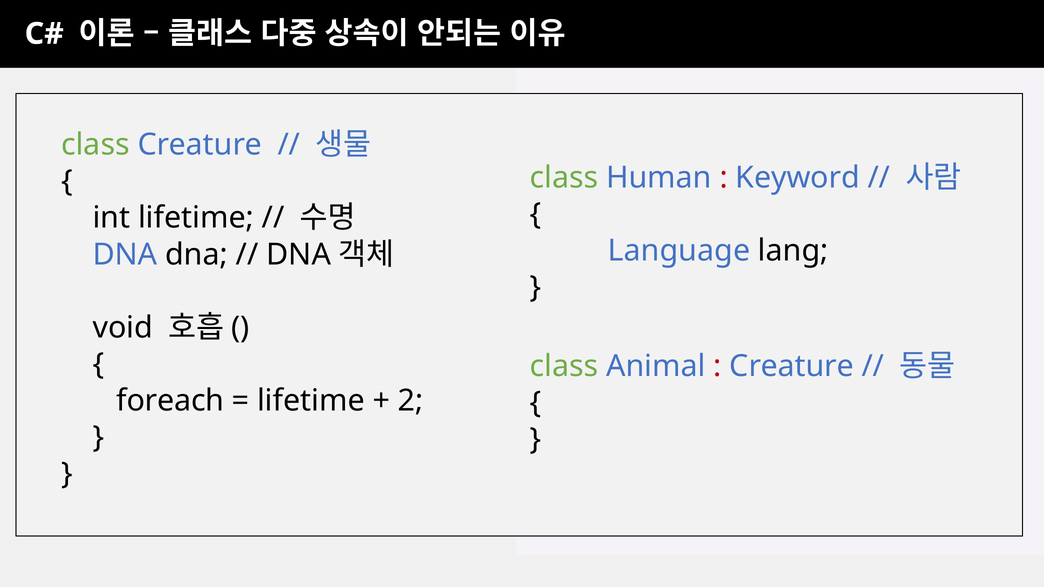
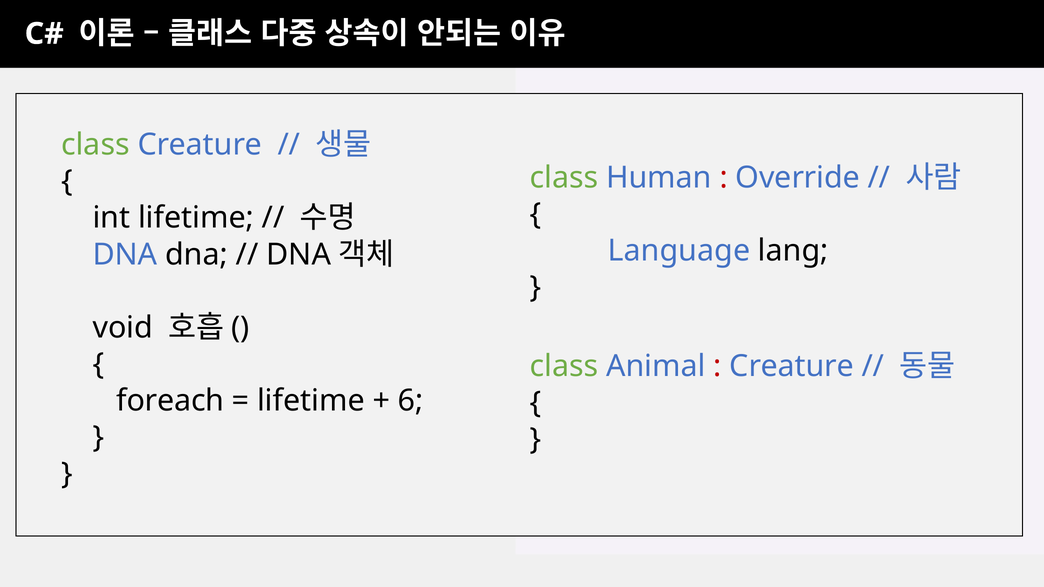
Keyword: Keyword -> Override
2: 2 -> 6
